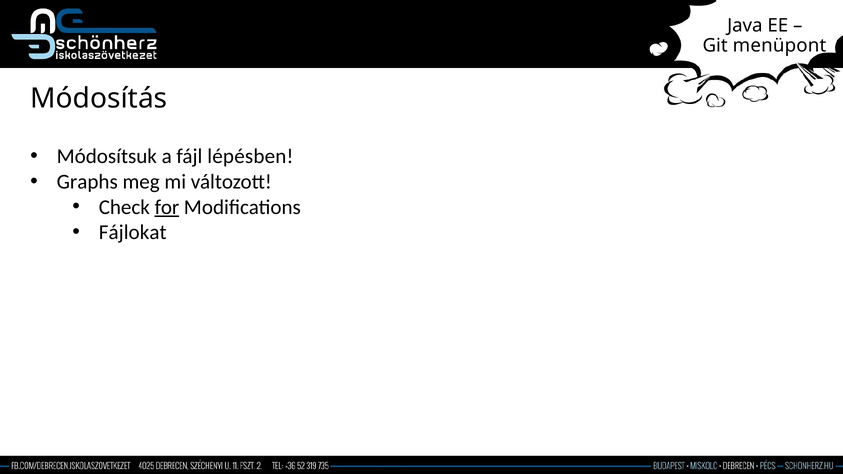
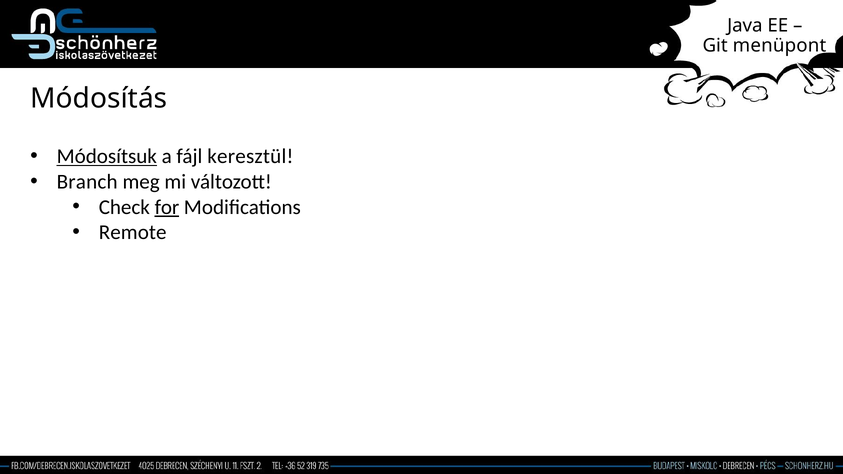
Módosítsuk underline: none -> present
lépésben: lépésben -> keresztül
Graphs: Graphs -> Branch
Fájlokat: Fájlokat -> Remote
